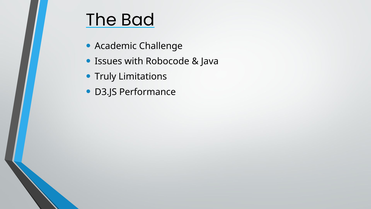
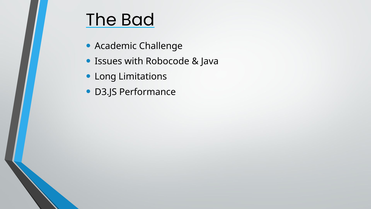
Truly: Truly -> Long
